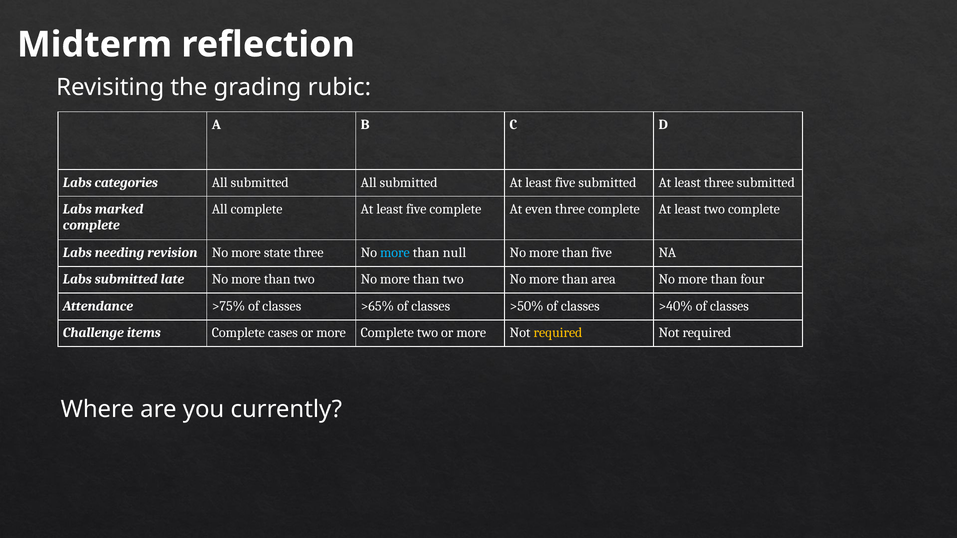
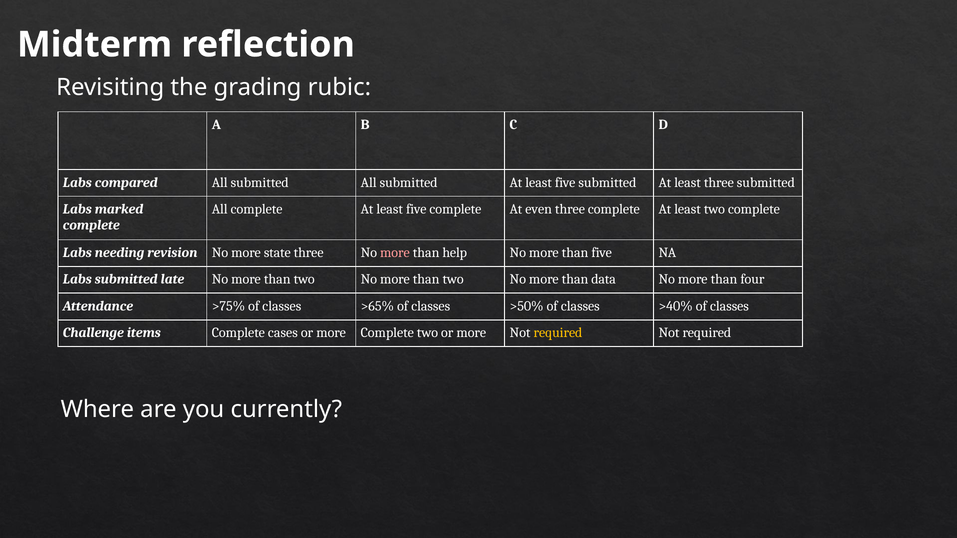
categories: categories -> compared
more at (395, 253) colour: light blue -> pink
null: null -> help
area: area -> data
